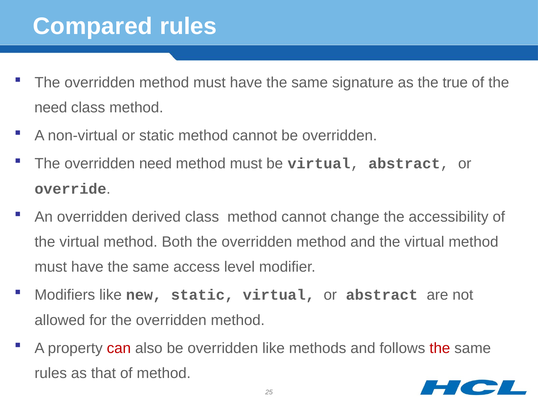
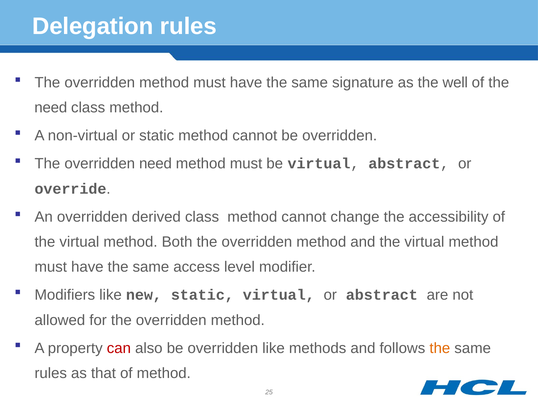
Compared: Compared -> Delegation
true: true -> well
the at (440, 349) colour: red -> orange
